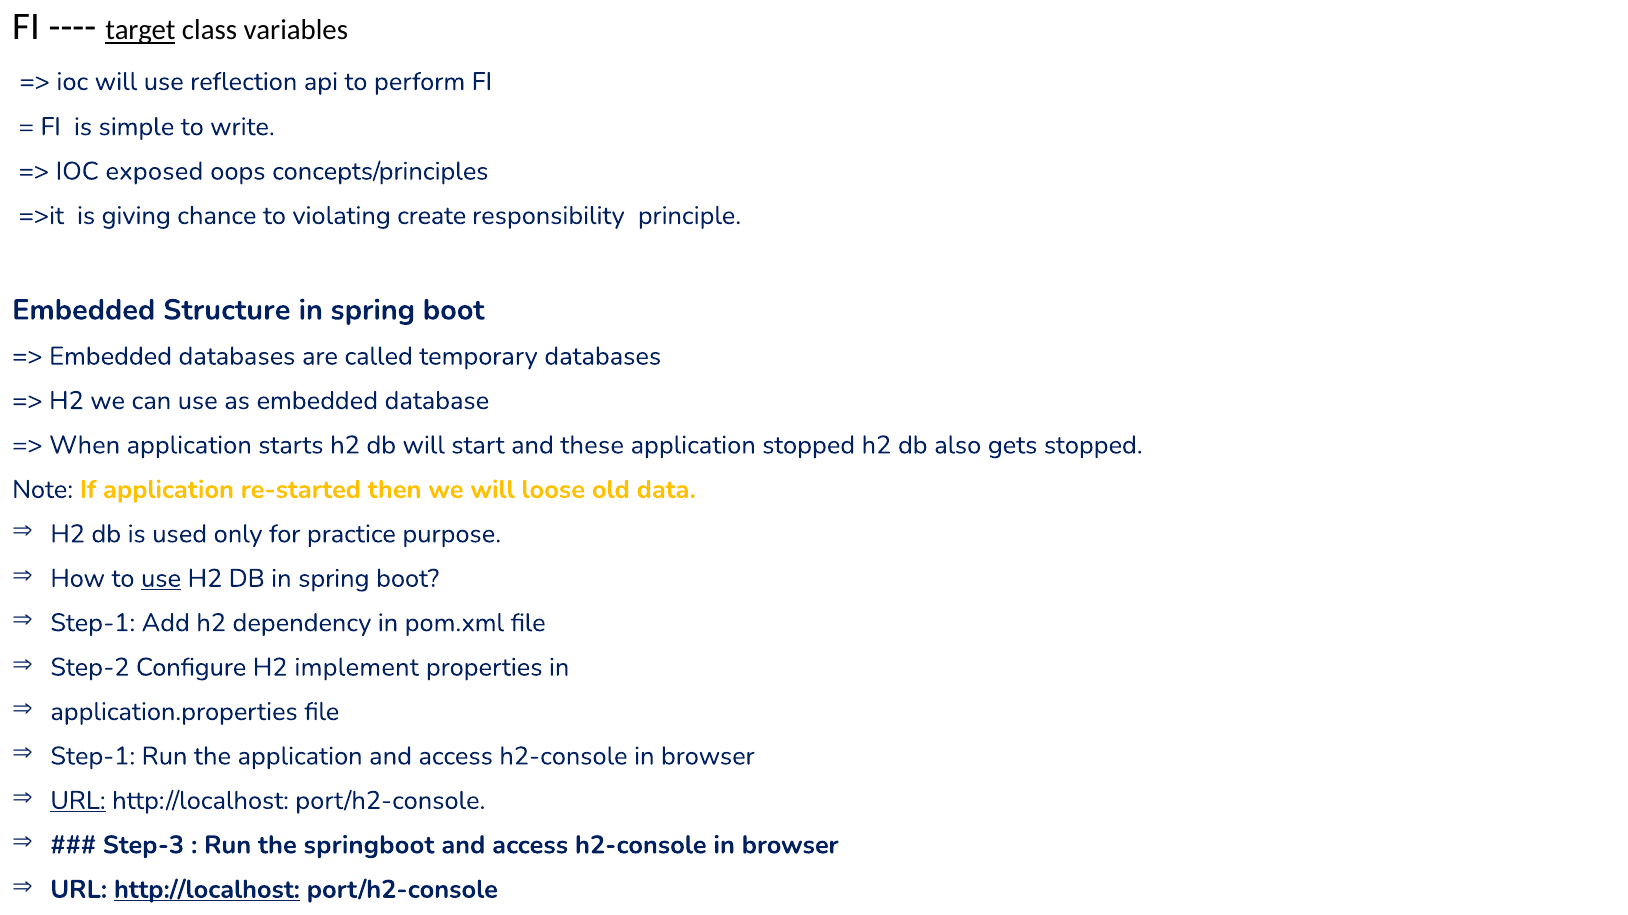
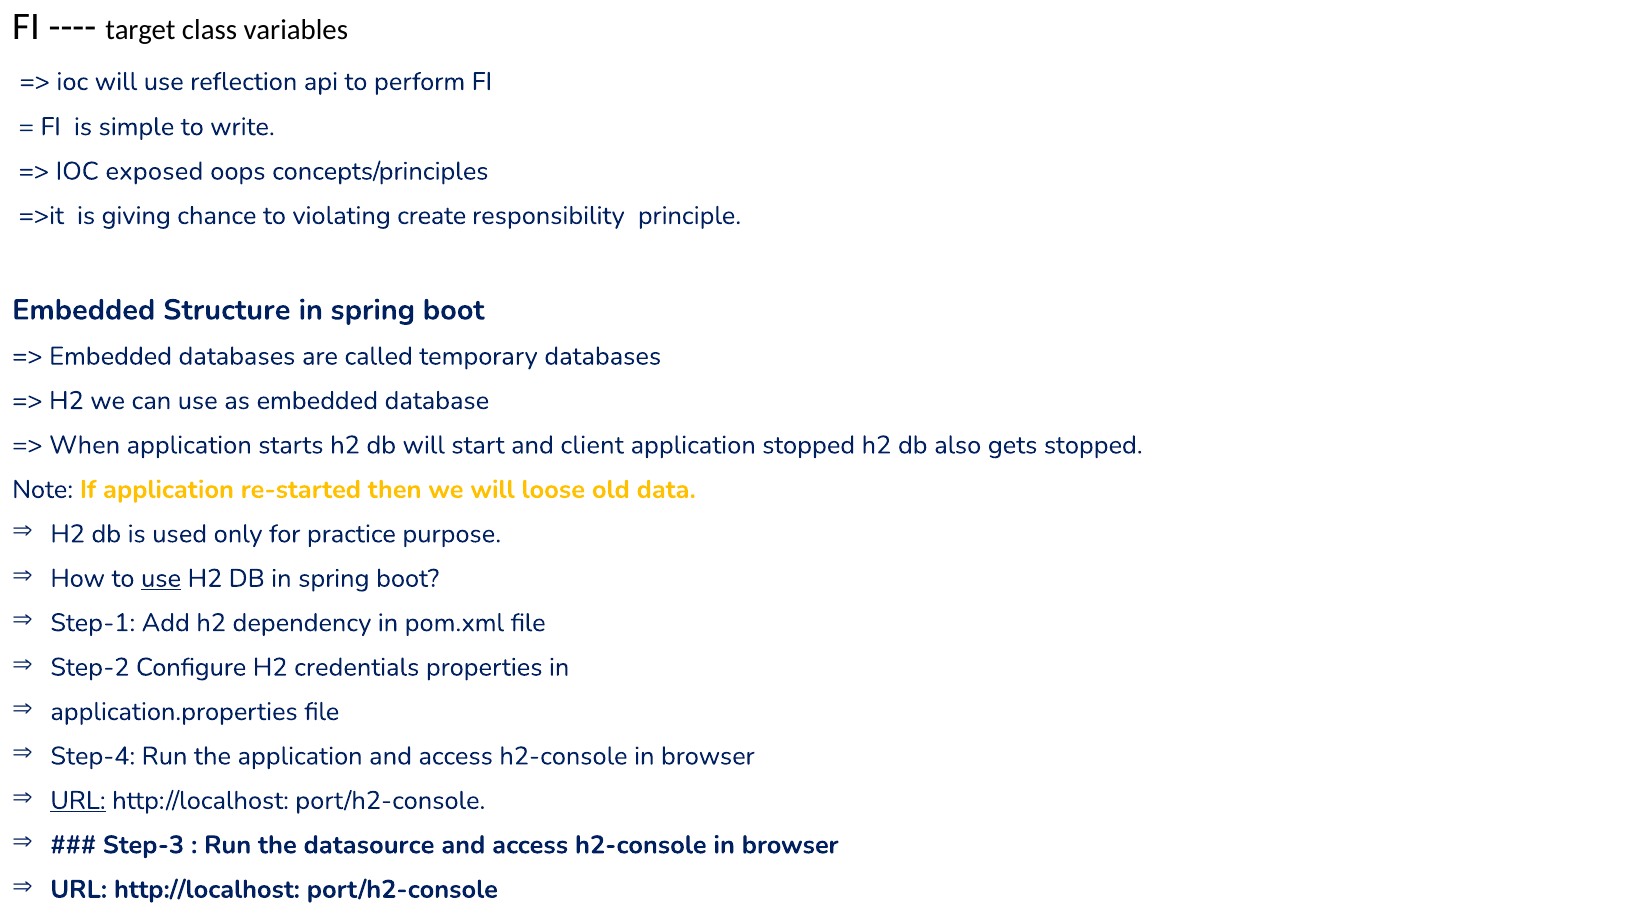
target underline: present -> none
these: these -> client
implement: implement -> credentials
Step-1 at (93, 757): Step-1 -> Step-4
springboot: springboot -> datasource
http://localhost at (207, 890) underline: present -> none
